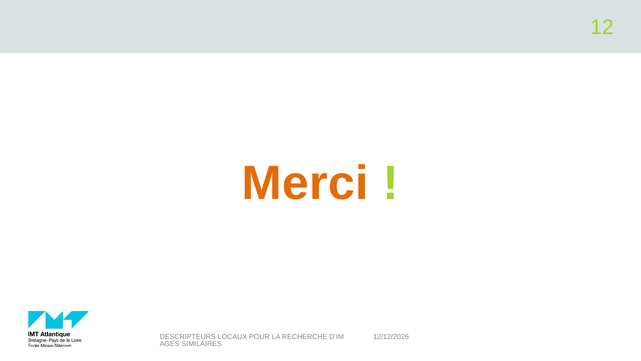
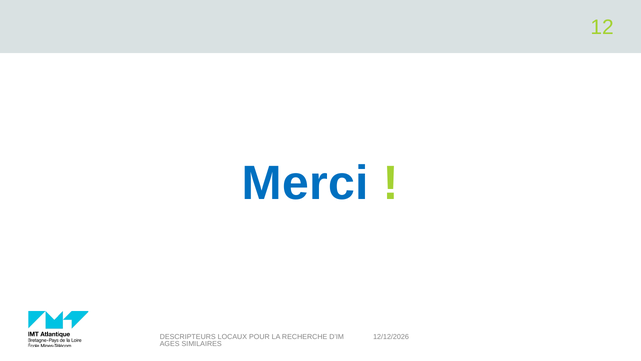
Merci colour: orange -> blue
